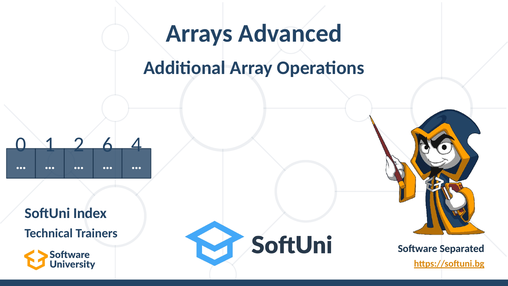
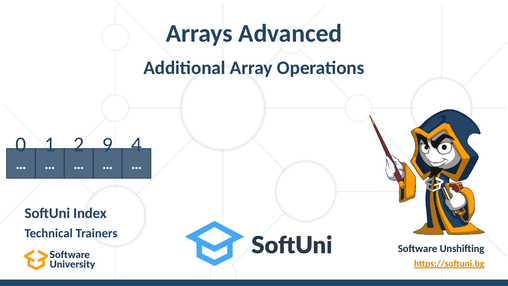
6: 6 -> 9
Separated: Separated -> Unshifting
